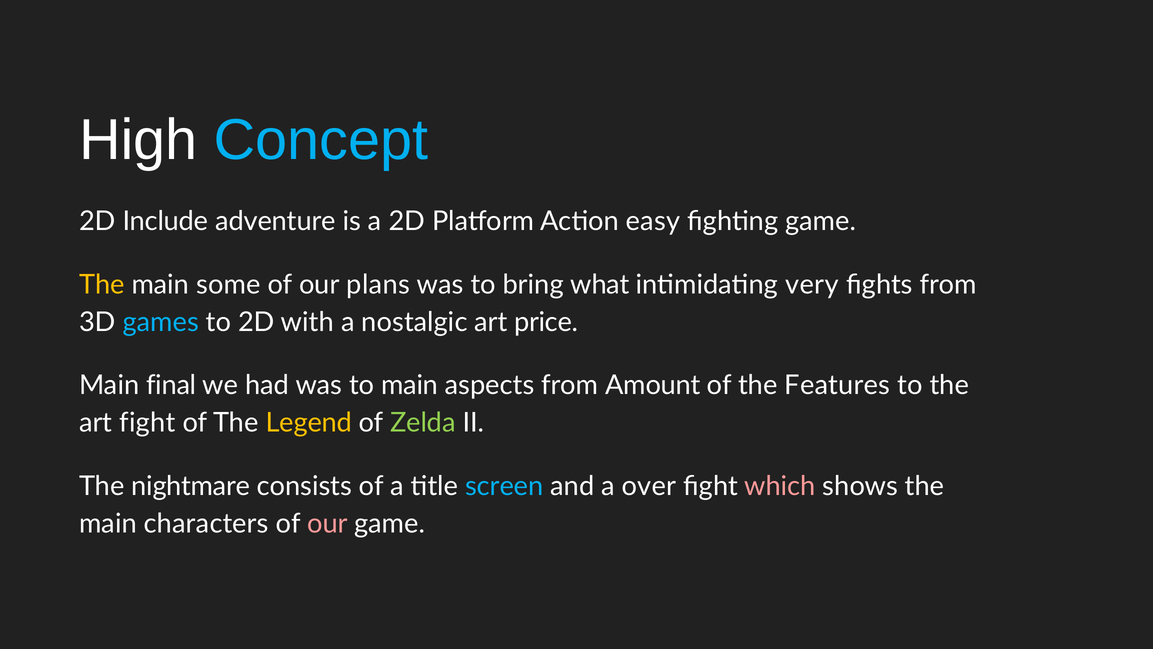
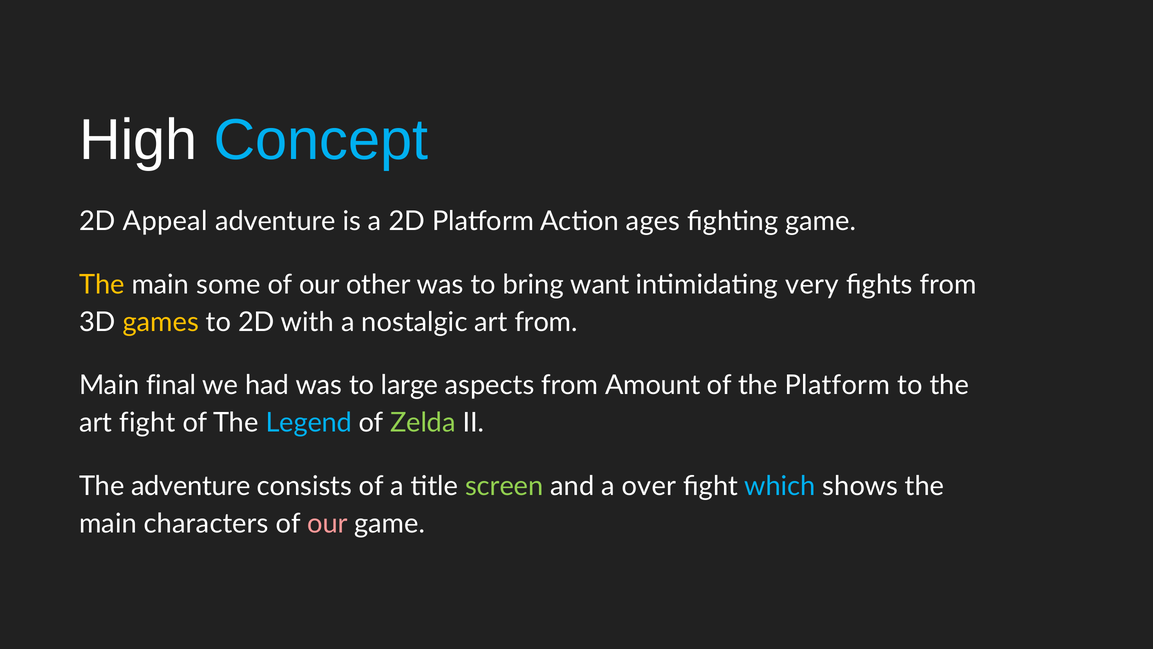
Include: Include -> Appeal
easy: easy -> ages
plans: plans -> other
what: what -> want
games colour: light blue -> yellow
art price: price -> from
to main: main -> large
the Features: Features -> Platform
Legend colour: yellow -> light blue
The nightmare: nightmare -> adventure
screen colour: light blue -> light green
which colour: pink -> light blue
